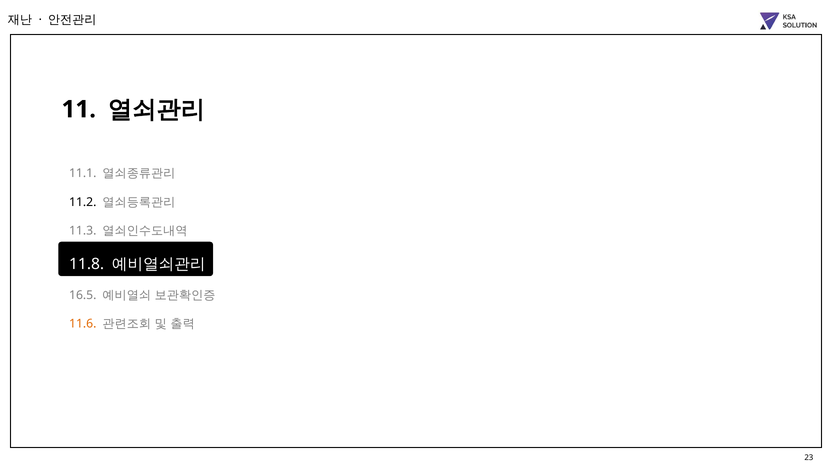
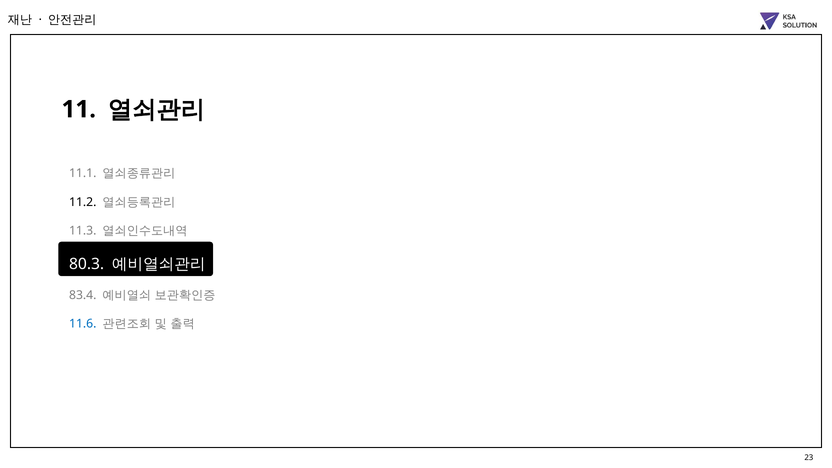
11.8: 11.8 -> 80.3
16.5: 16.5 -> 83.4
11.6 colour: orange -> blue
